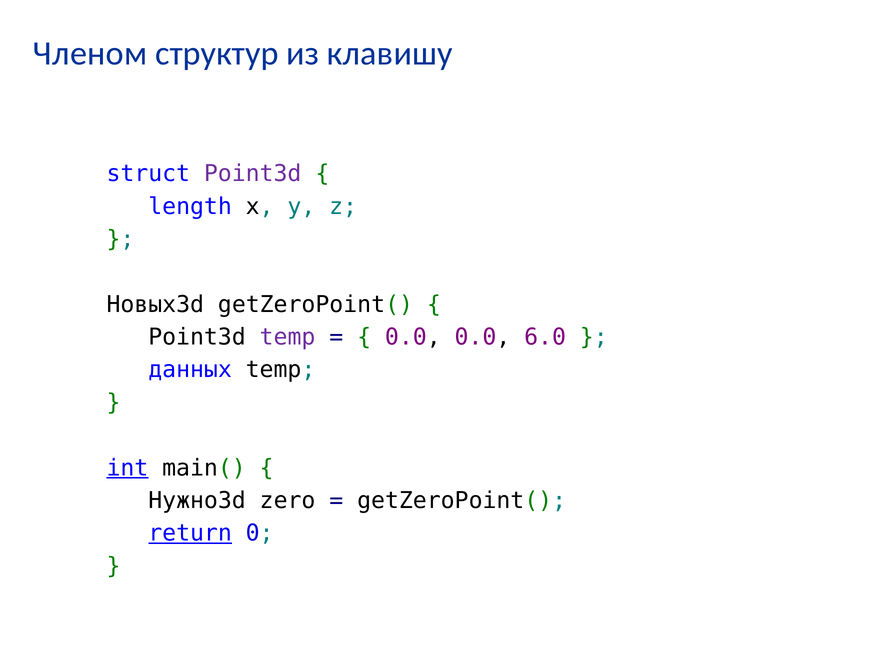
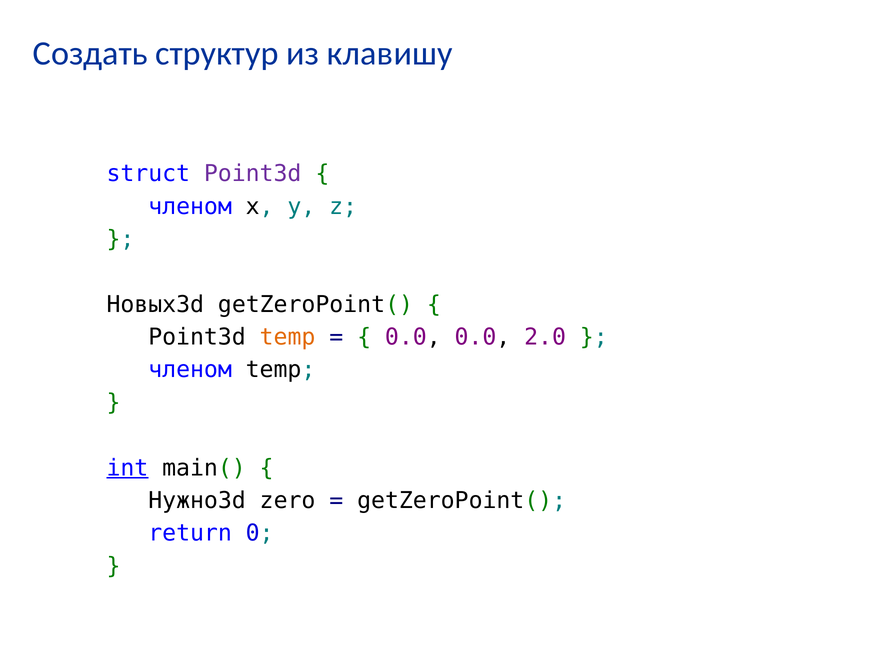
Членом: Членом -> Создать
length at (190, 206): length -> членом
temp at (288, 337) colour: purple -> orange
6.0: 6.0 -> 2.0
данных at (190, 370): данных -> членом
return underline: present -> none
